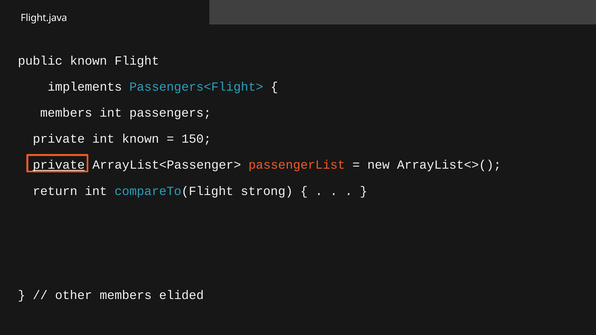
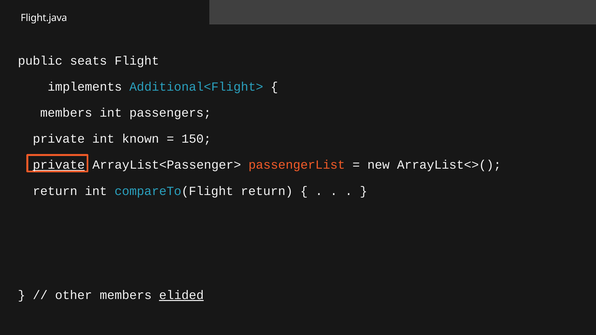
public known: known -> seats
Passengers<Flight>: Passengers<Flight> -> Additional<Flight>
compareTo(Flight strong: strong -> return
elided underline: none -> present
